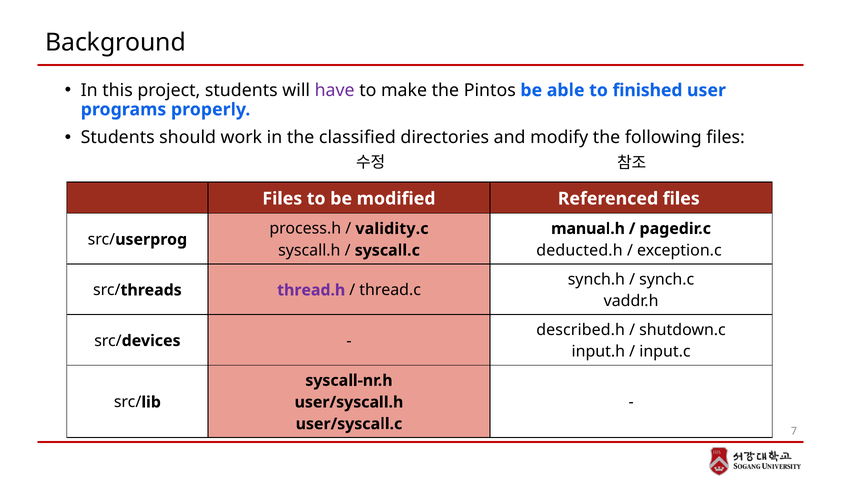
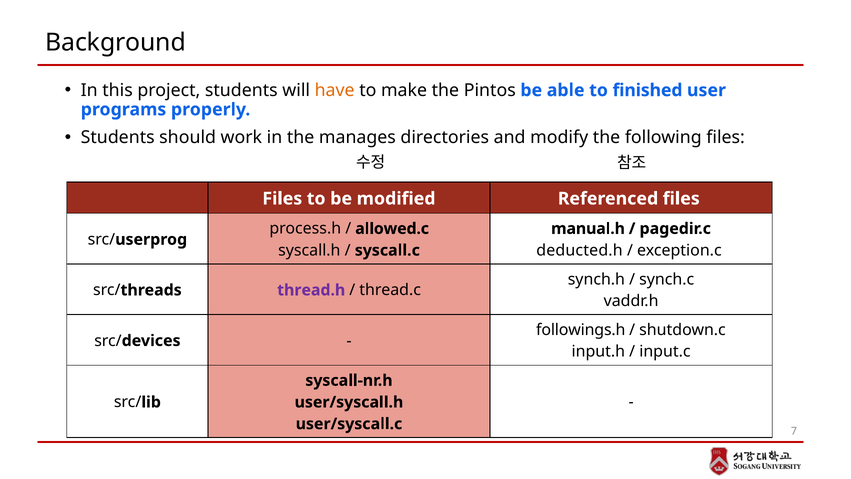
have colour: purple -> orange
classified: classified -> manages
validity.c: validity.c -> allowed.c
described.h: described.h -> followings.h
